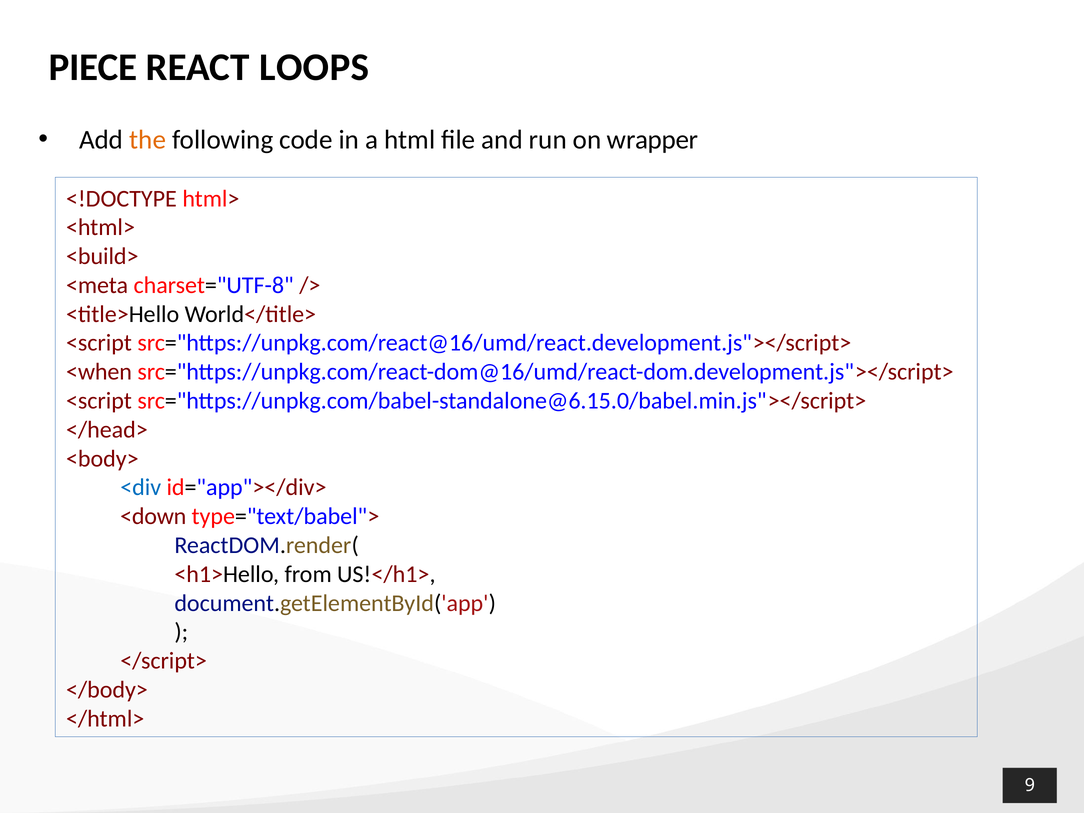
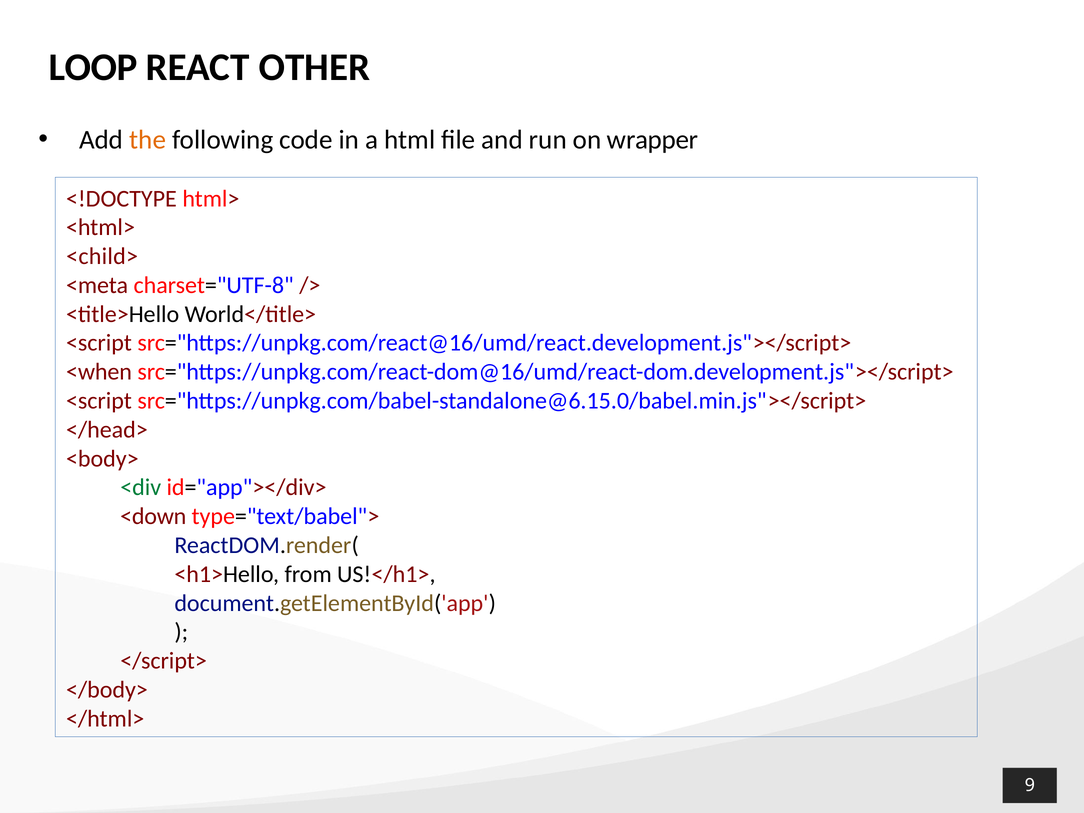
PIECE: PIECE -> LOOP
LOOPS: LOOPS -> OTHER
<build>: <build> -> <child>
<div colour: blue -> green
